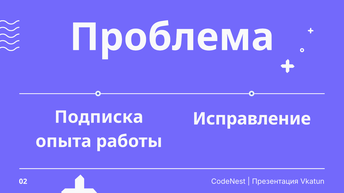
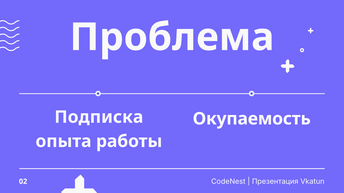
Исправление: Исправление -> Окупаемость
